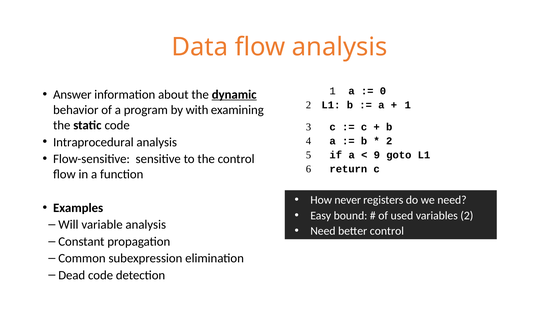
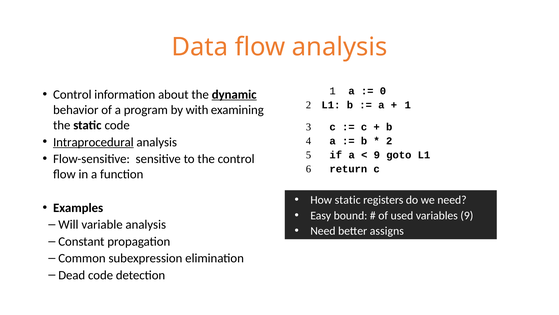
Answer at (72, 94): Answer -> Control
Intraprocedural underline: none -> present
How never: never -> static
variables 2: 2 -> 9
better control: control -> assigns
